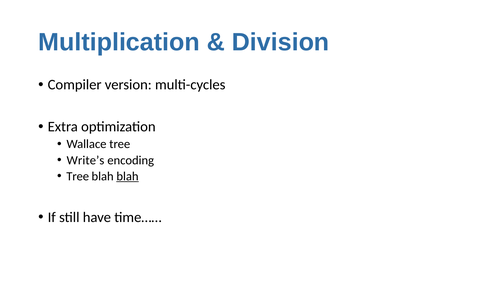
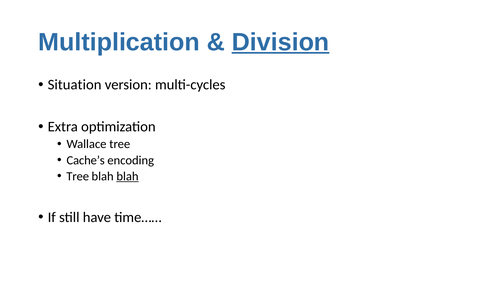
Division underline: none -> present
Compiler: Compiler -> Situation
Write’s: Write’s -> Cache’s
